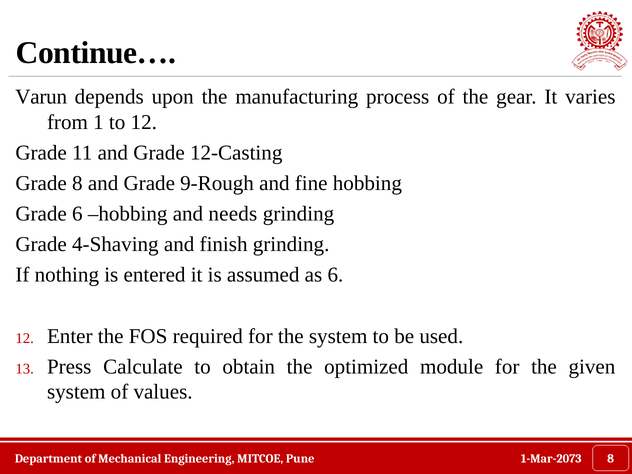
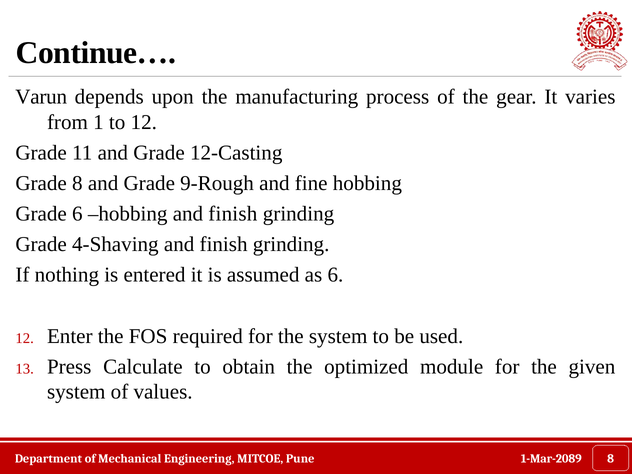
hobbing and needs: needs -> finish
1-Mar-2073: 1-Mar-2073 -> 1-Mar-2089
